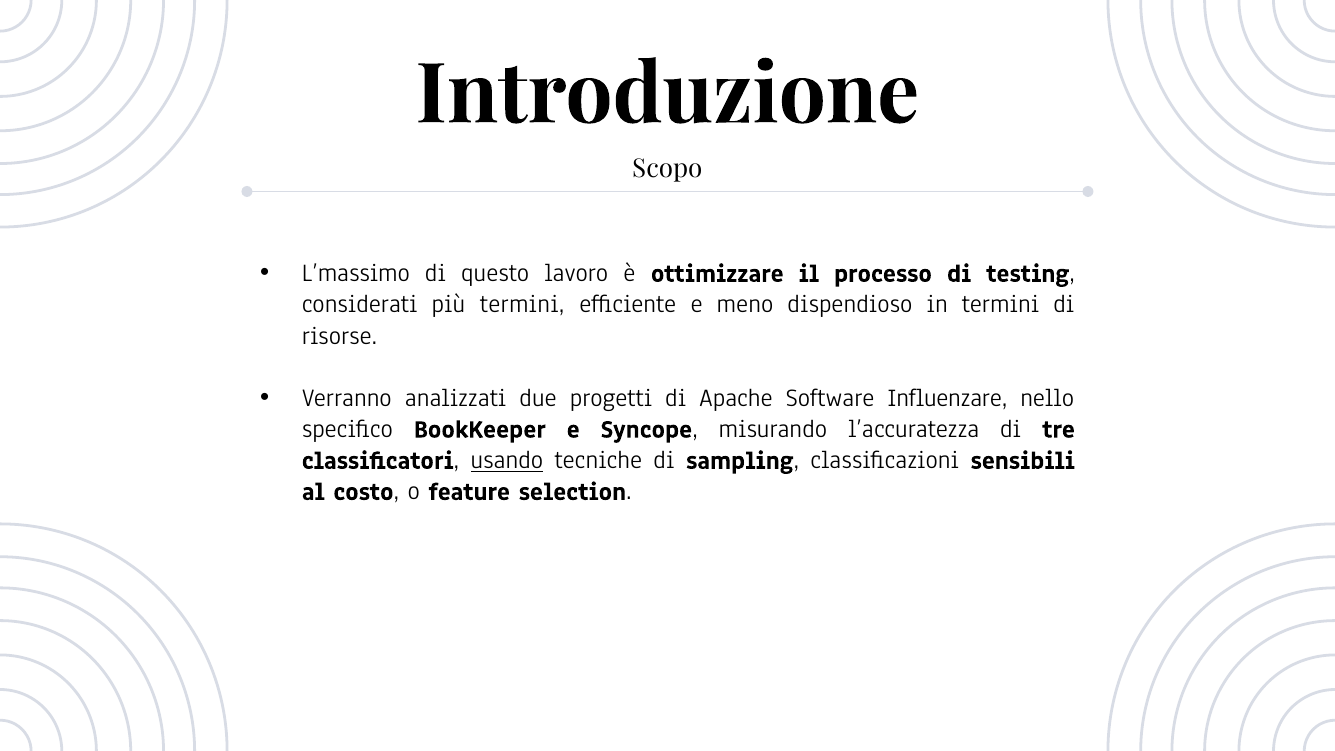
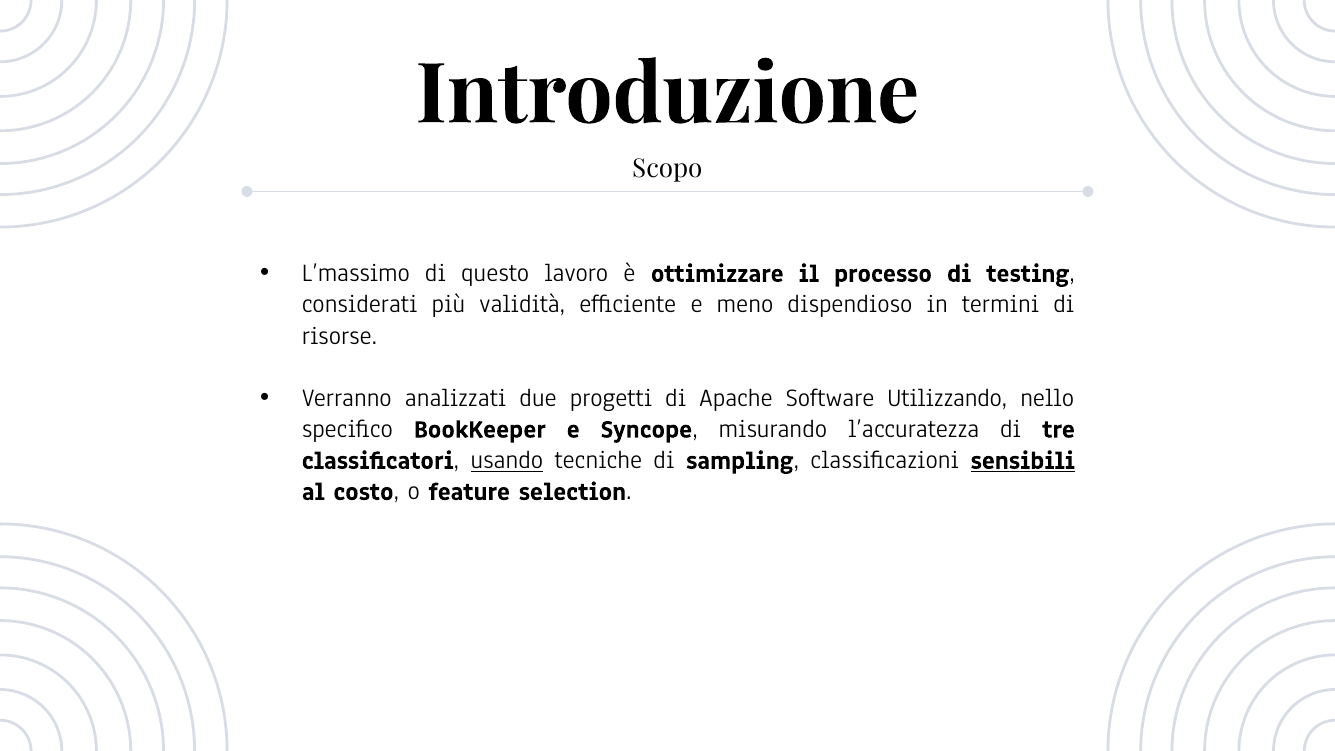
più termini: termini -> validità
Influenzare: Influenzare -> Utilizzando
sensibili underline: none -> present
